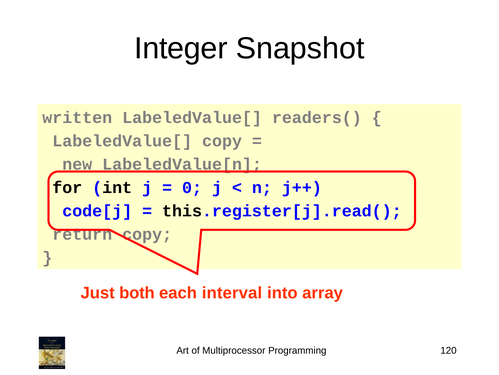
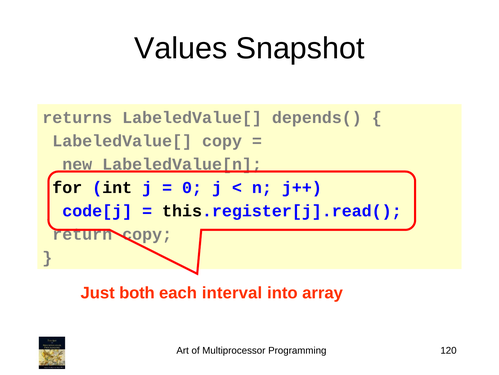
Integer: Integer -> Values
written: written -> returns
readers(: readers( -> depends(
